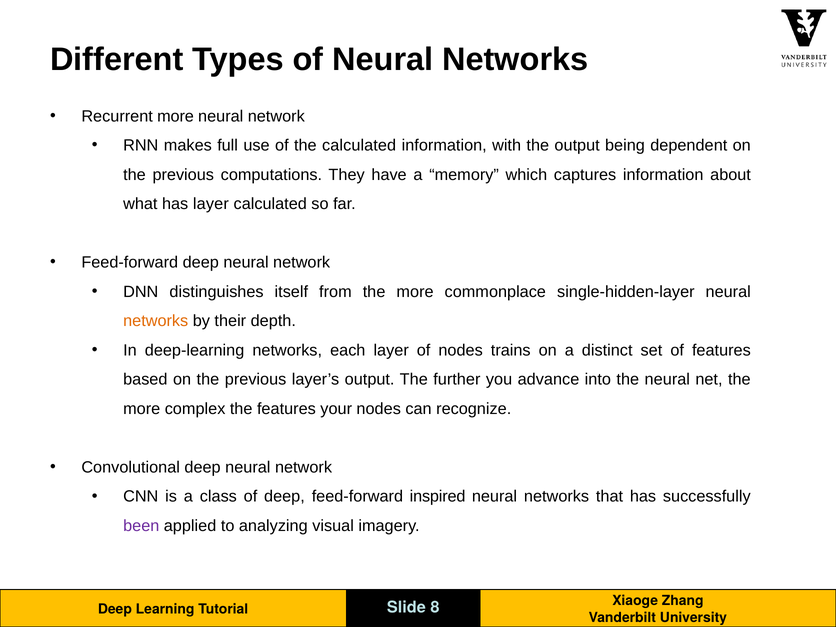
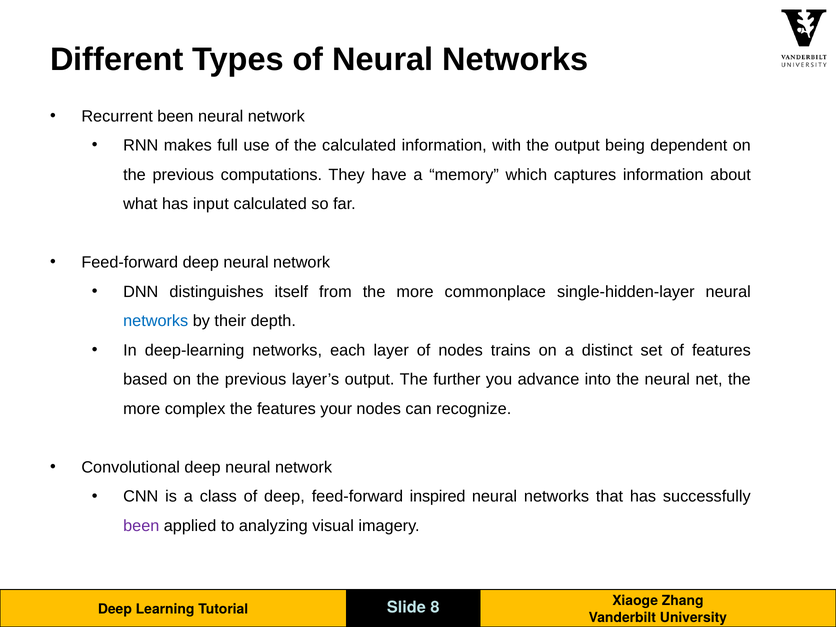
Recurrent more: more -> been
has layer: layer -> input
networks at (156, 321) colour: orange -> blue
